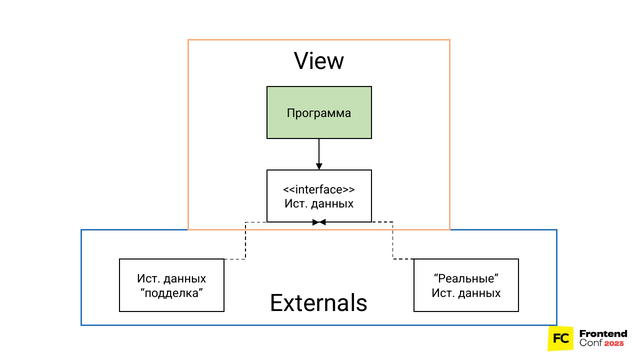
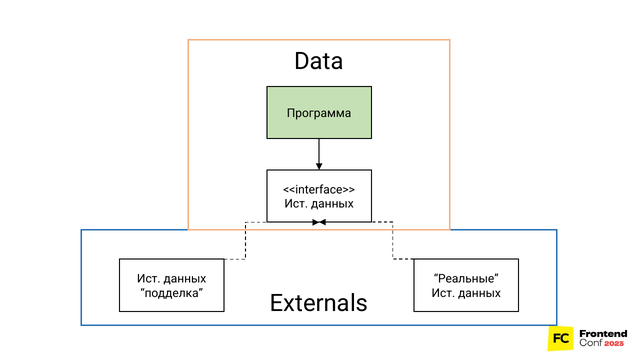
View: View -> Data
